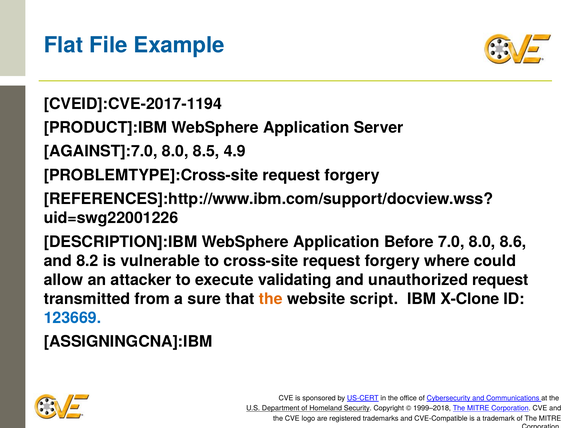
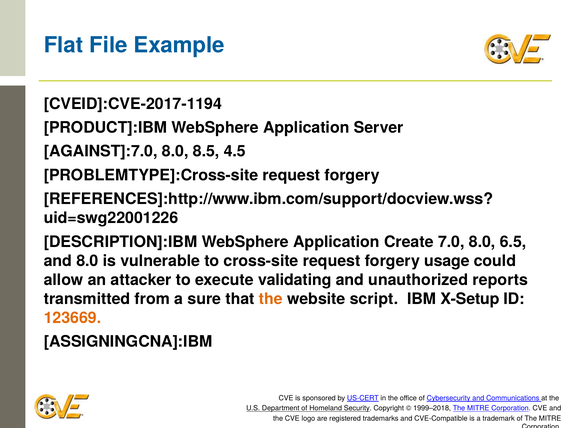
4.9: 4.9 -> 4.5
Before: Before -> Create
8.6: 8.6 -> 6.5
and 8.2: 8.2 -> 8.0
where: where -> usage
unauthorized request: request -> reports
X-Clone: X-Clone -> X-Setup
123669 colour: blue -> orange
